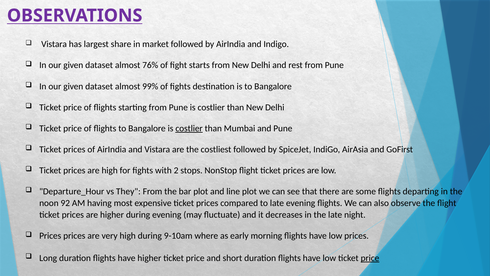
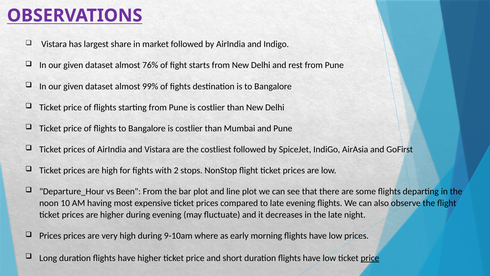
costlier at (189, 128) underline: present -> none
They: They -> Been
92: 92 -> 10
